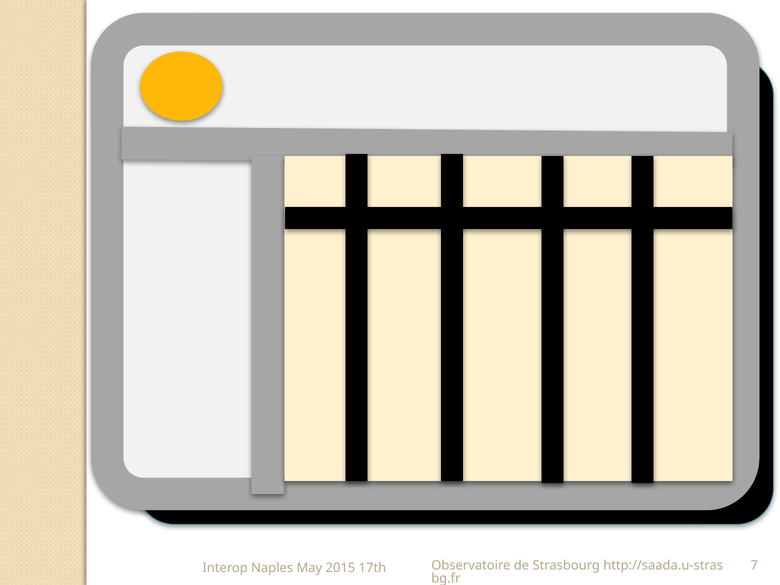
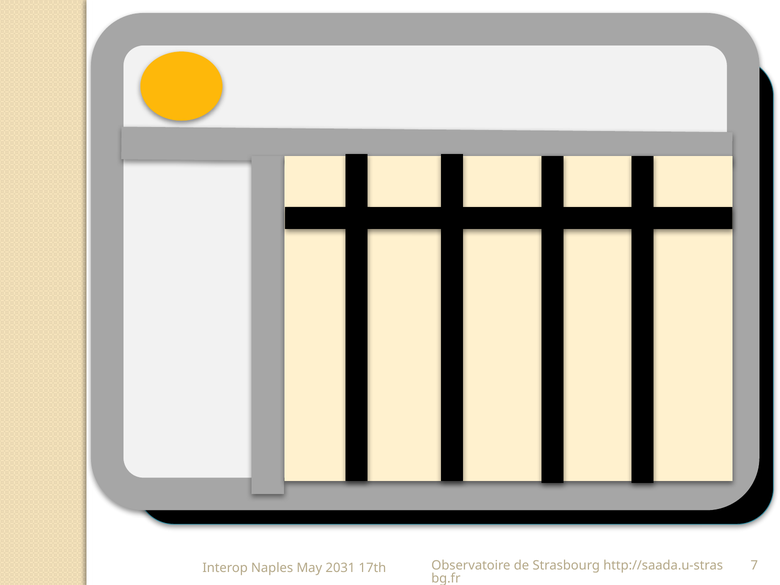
2015: 2015 -> 2031
